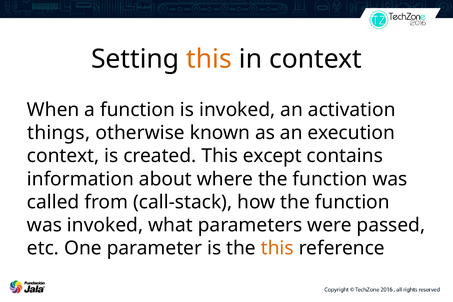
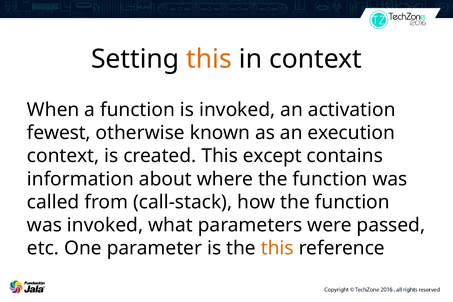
things: things -> fewest
